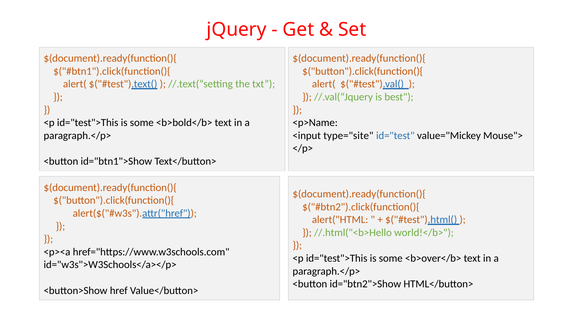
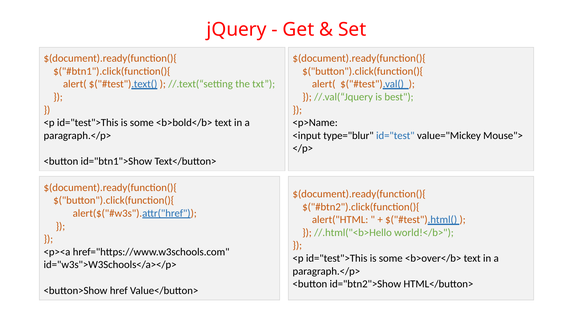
type="site: type="site -> type="blur
